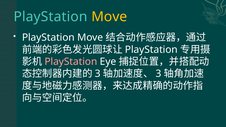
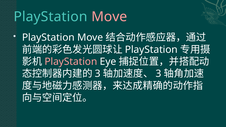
Move at (109, 17) colour: yellow -> pink
